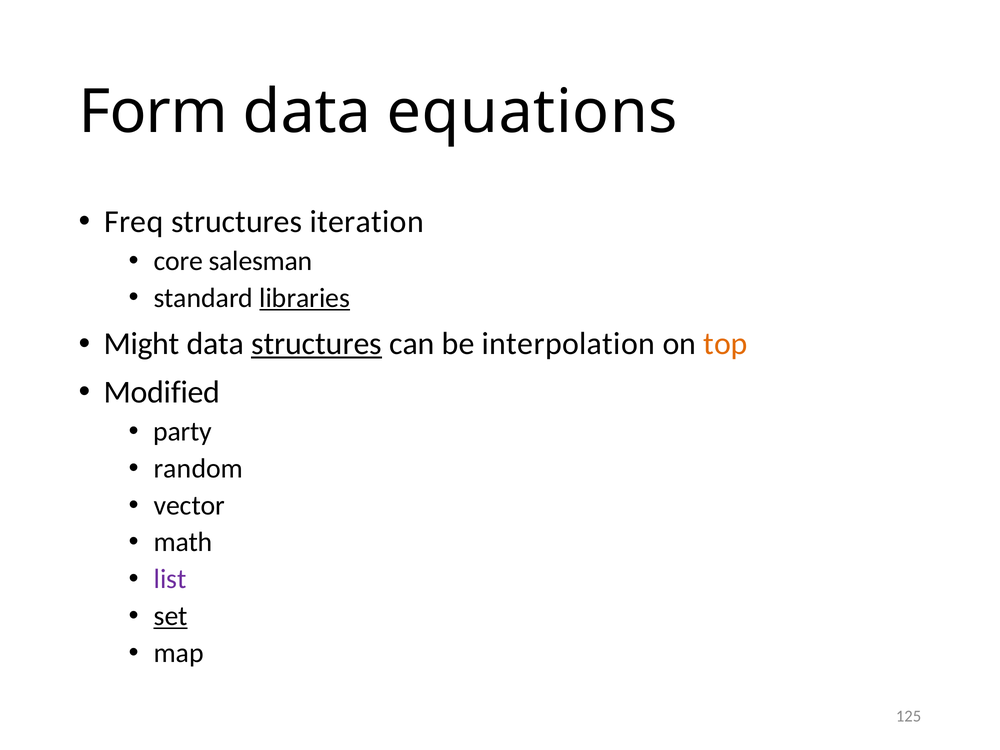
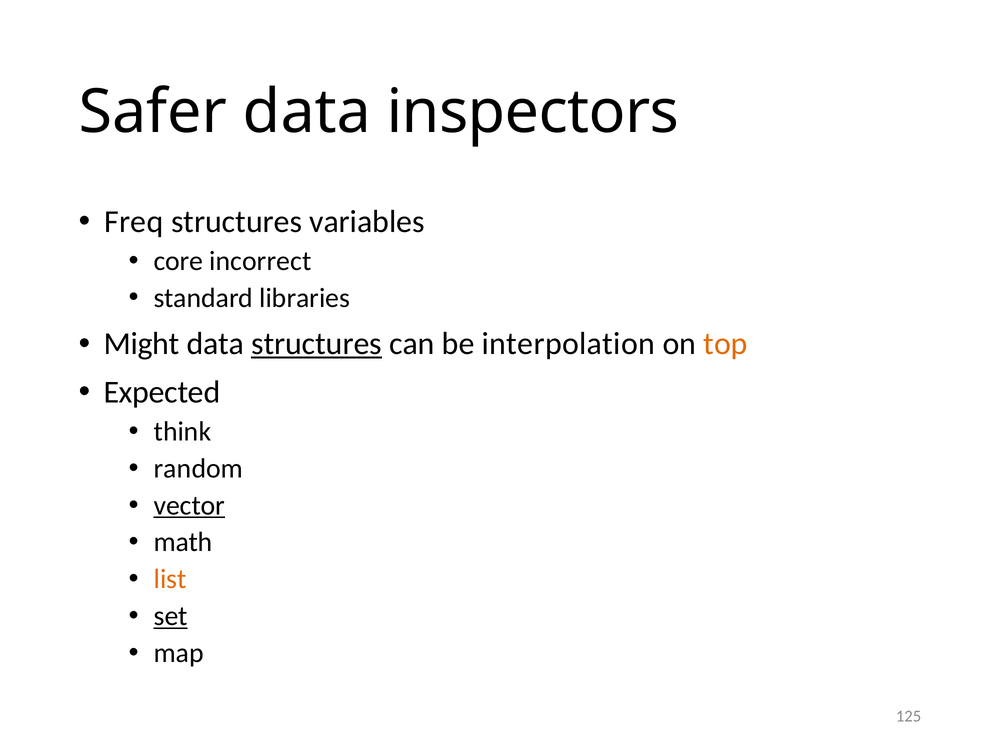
Form: Form -> Safer
equations: equations -> inspectors
iteration: iteration -> variables
salesman: salesman -> incorrect
libraries underline: present -> none
Modified: Modified -> Expected
party: party -> think
vector underline: none -> present
list colour: purple -> orange
